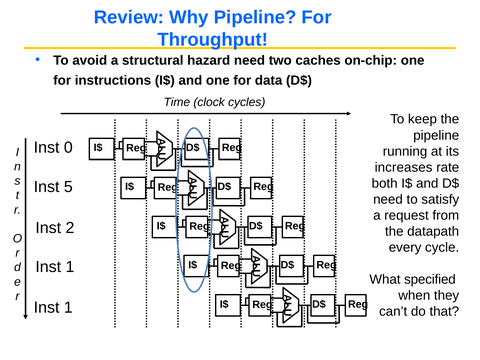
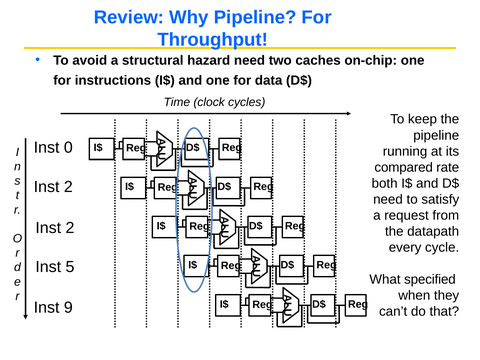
increases: increases -> compared
5 at (68, 187): 5 -> 2
1 at (70, 267): 1 -> 5
1 at (68, 308): 1 -> 9
